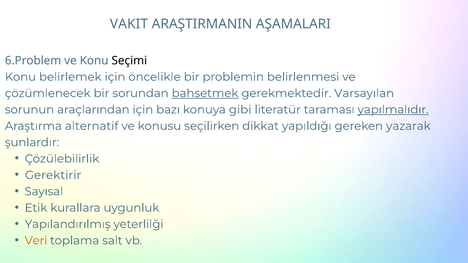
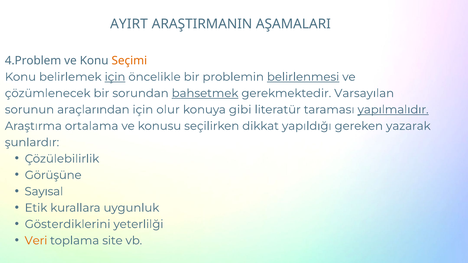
VAKIT: VAKIT -> AYIRT
6.Problem: 6.Problem -> 4.Problem
Seçimi colour: black -> orange
için at (115, 77) underline: none -> present
belirlenmesi underline: none -> present
bazı: bazı -> olur
alternatif: alternatif -> ortalama
Gerektirir: Gerektirir -> Görüşüne
Yapılandırılmış: Yapılandırılmış -> Gösterdiklerini
salt: salt -> site
